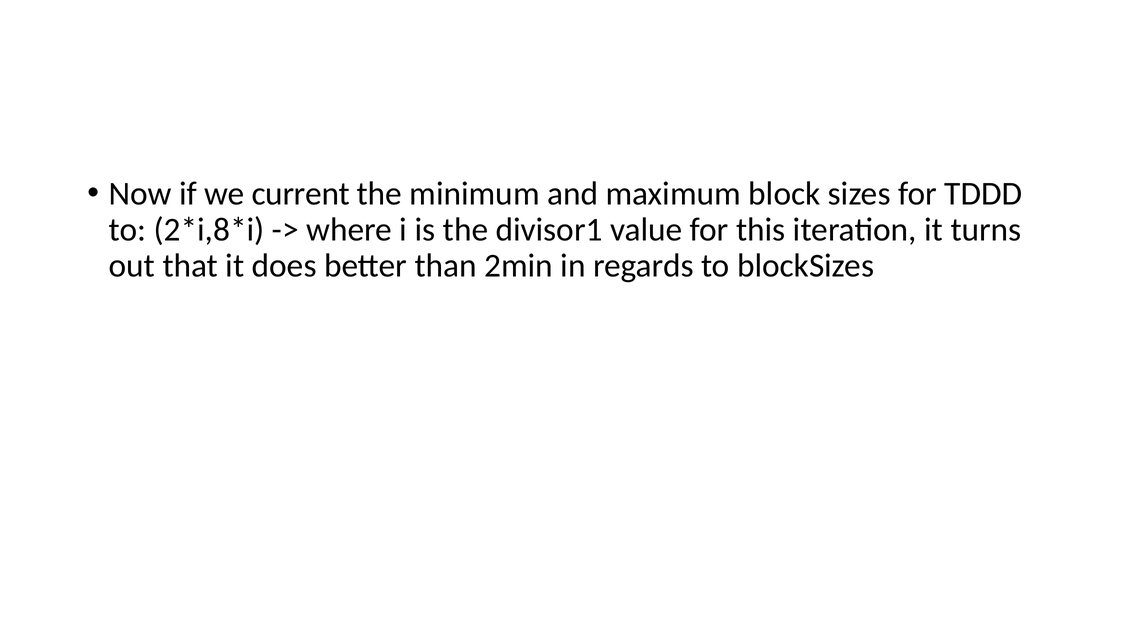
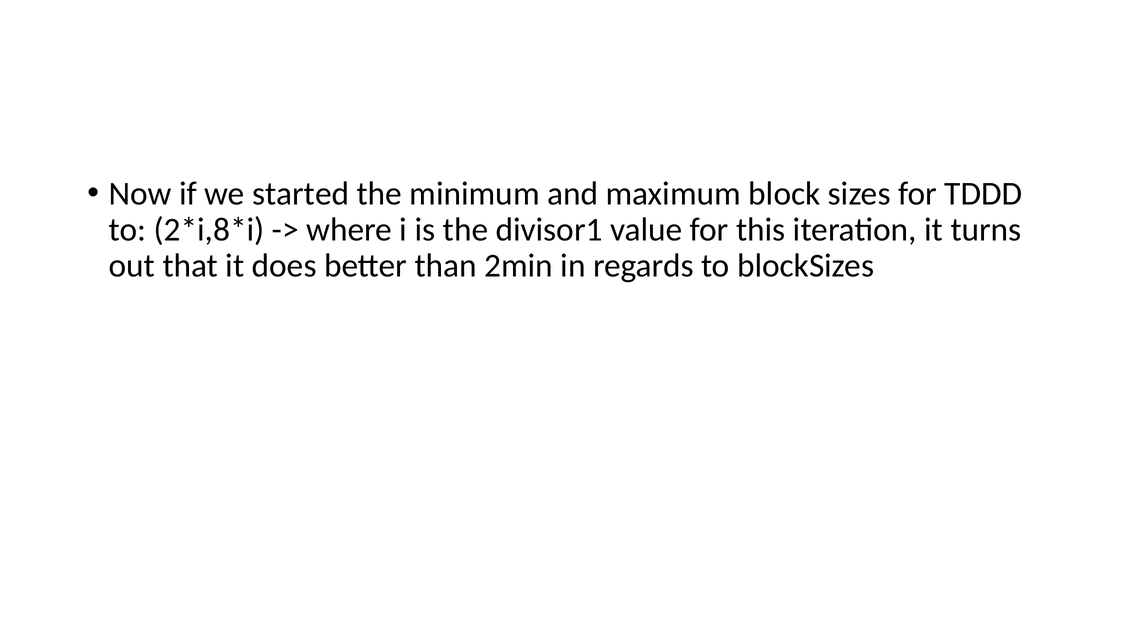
current: current -> started
